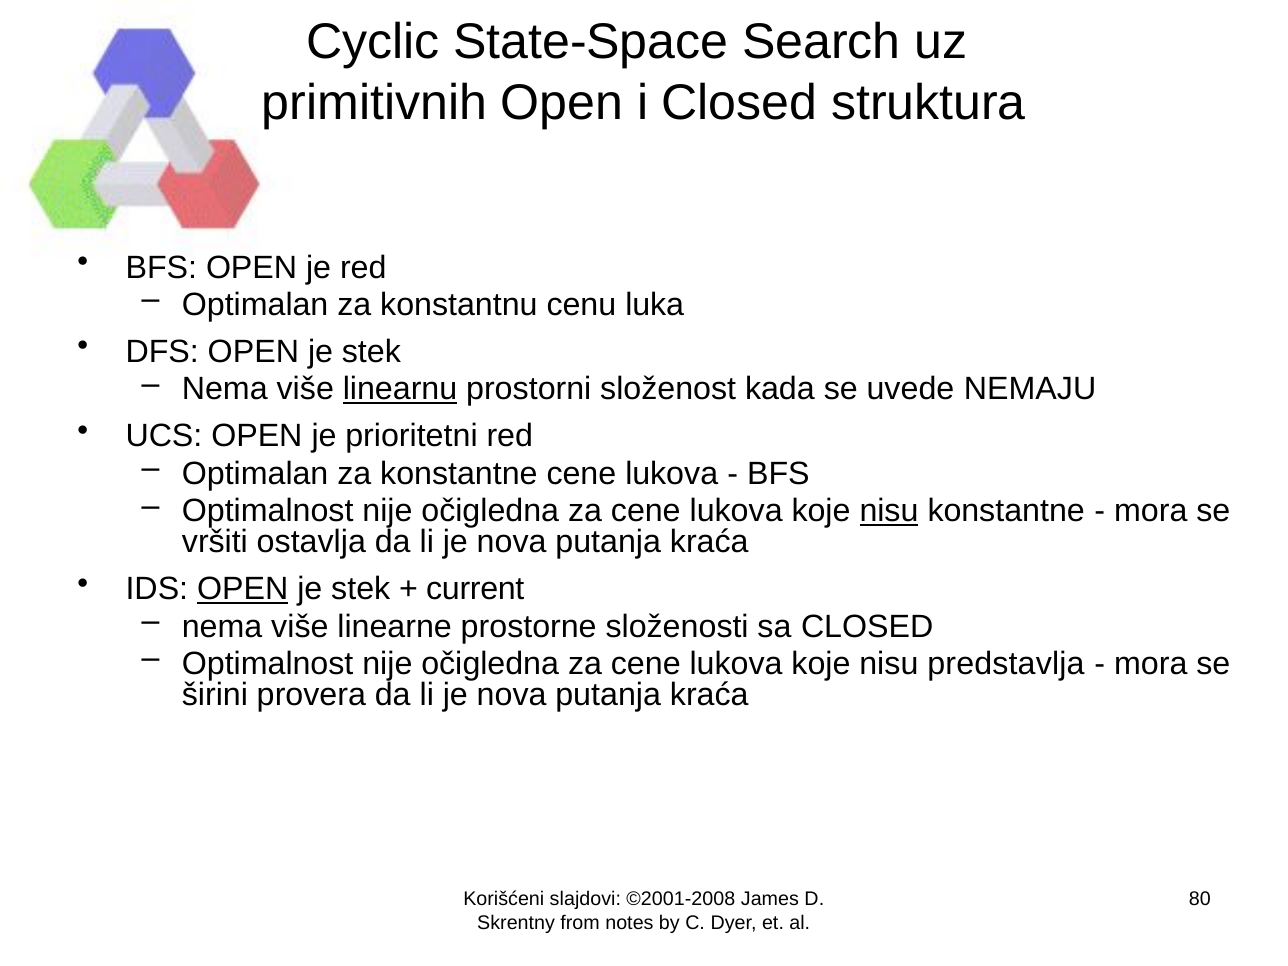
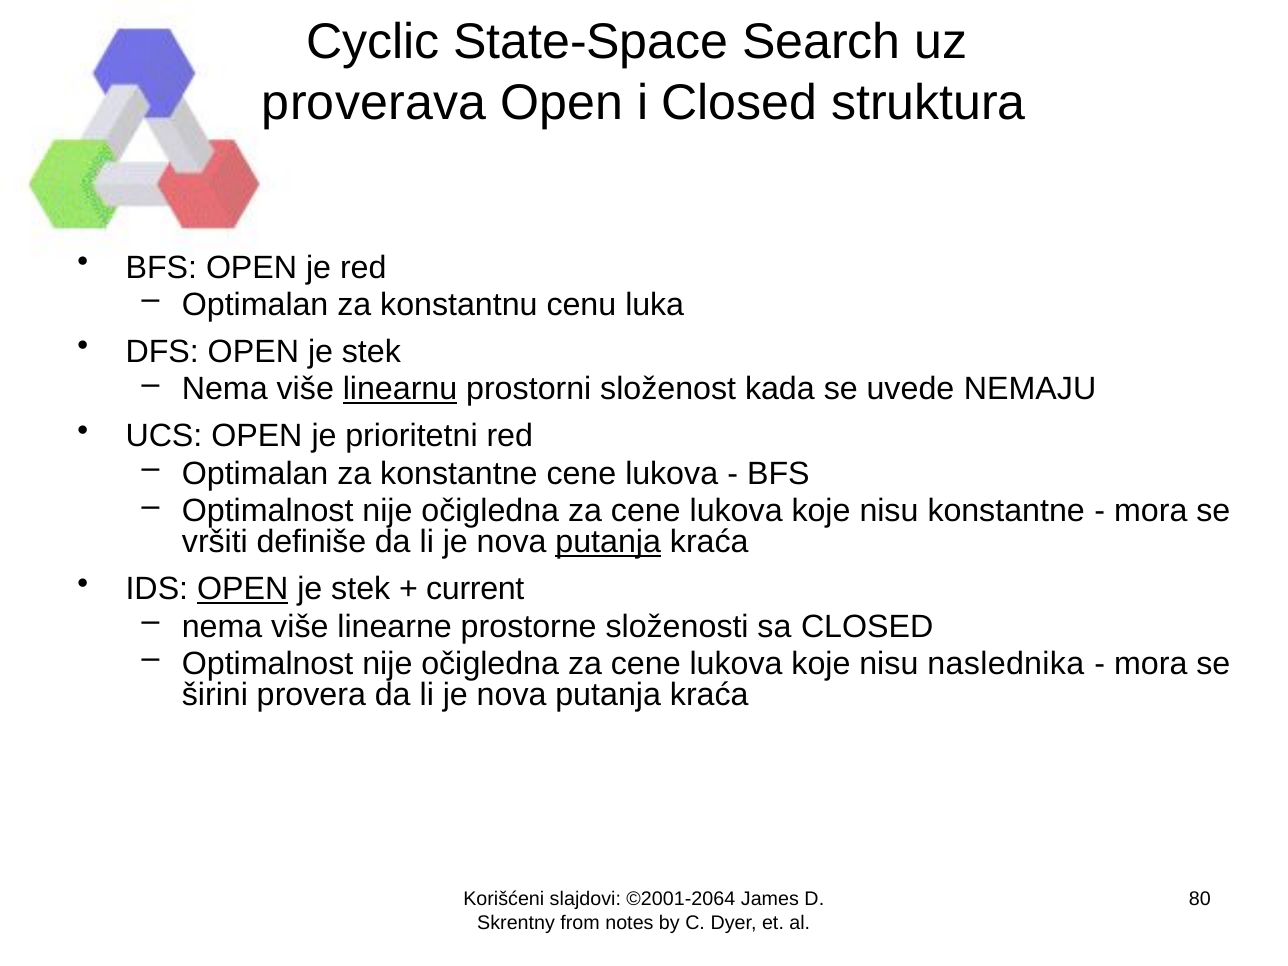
primitivnih: primitivnih -> proverava
nisu at (889, 511) underline: present -> none
ostavlja: ostavlja -> definiše
putanja at (608, 542) underline: none -> present
predstavlja: predstavlja -> naslednika
©2001-2008: ©2001-2008 -> ©2001-2064
